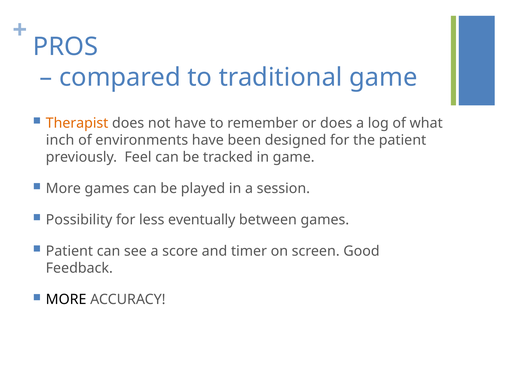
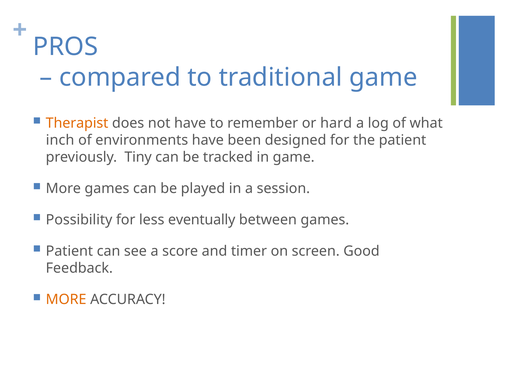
or does: does -> hard
Feel: Feel -> Tiny
MORE at (66, 299) colour: black -> orange
